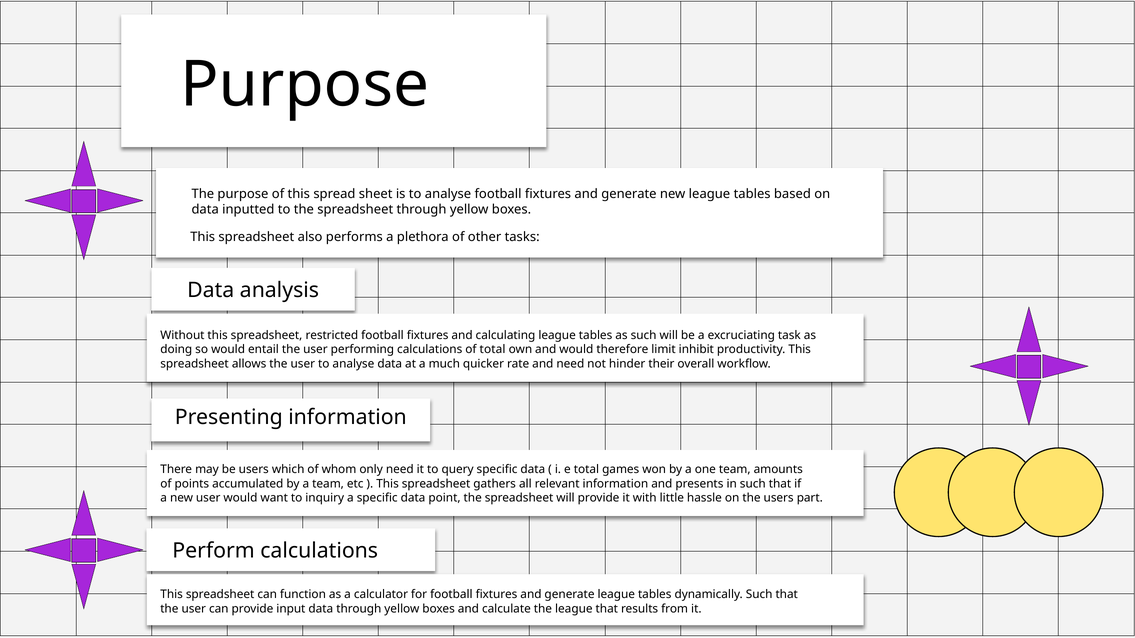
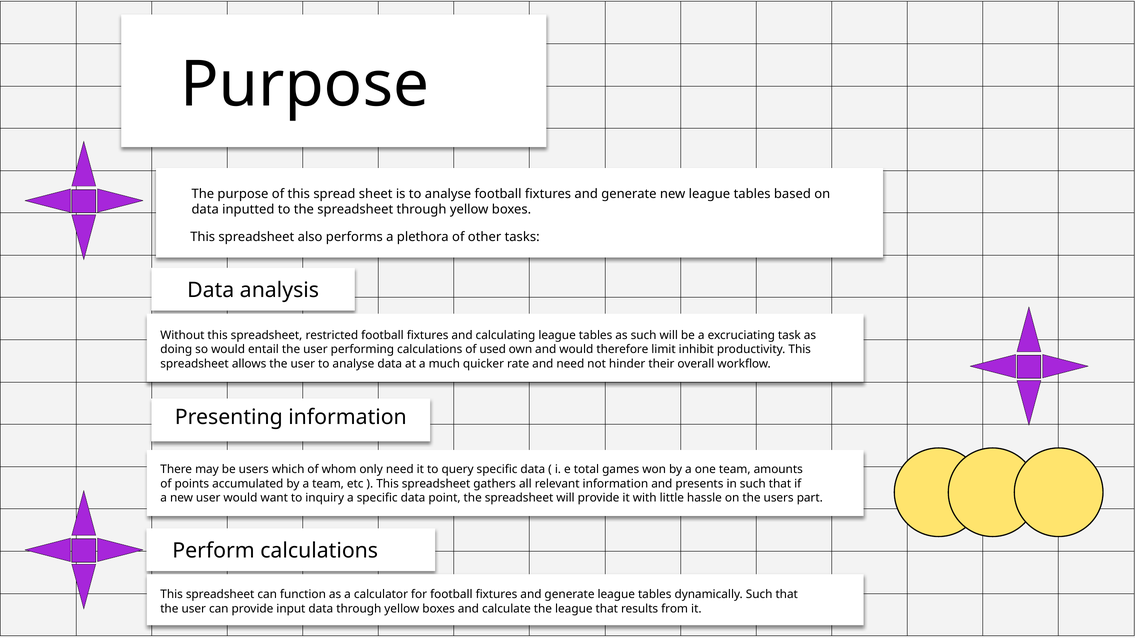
of total: total -> used
